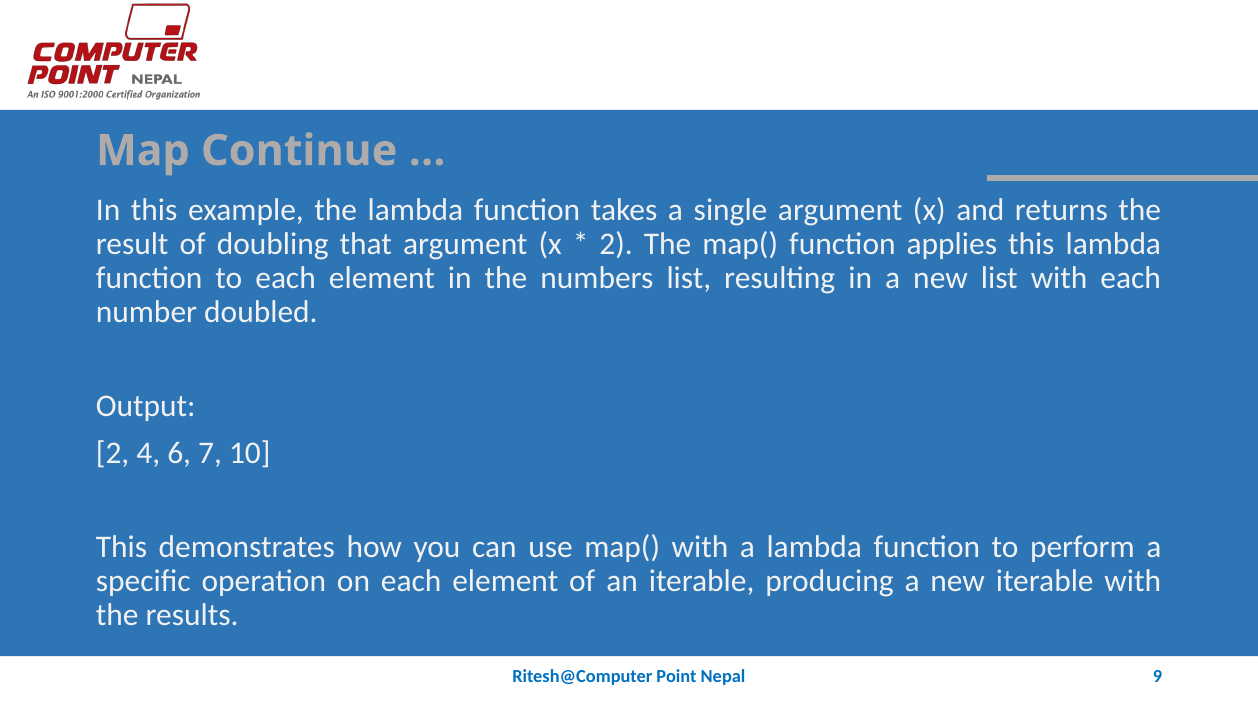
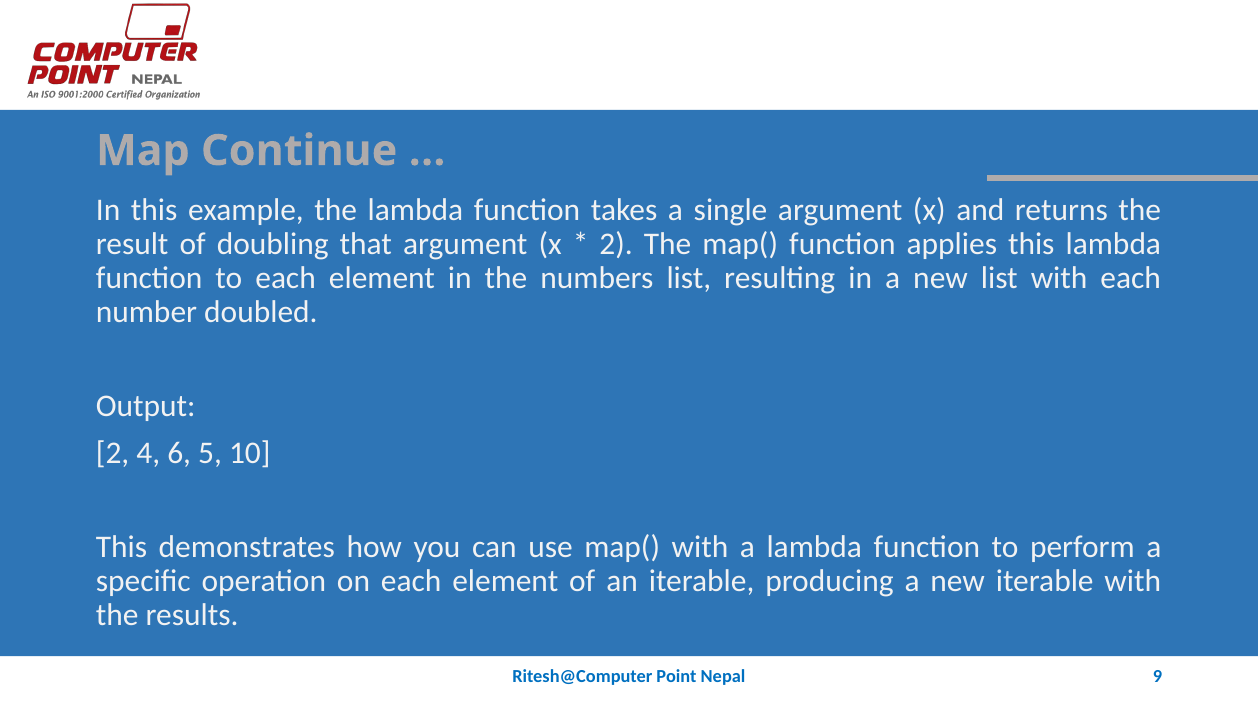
7: 7 -> 5
